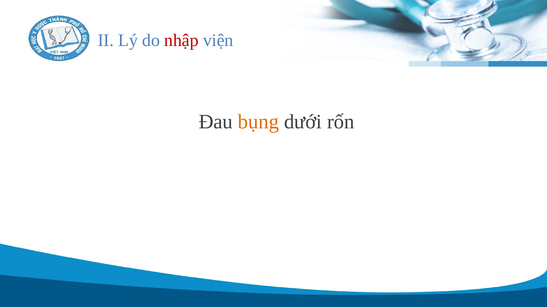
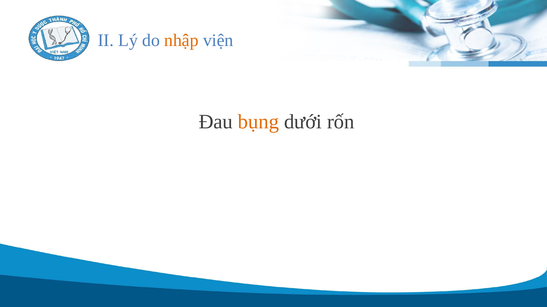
nhập colour: red -> orange
